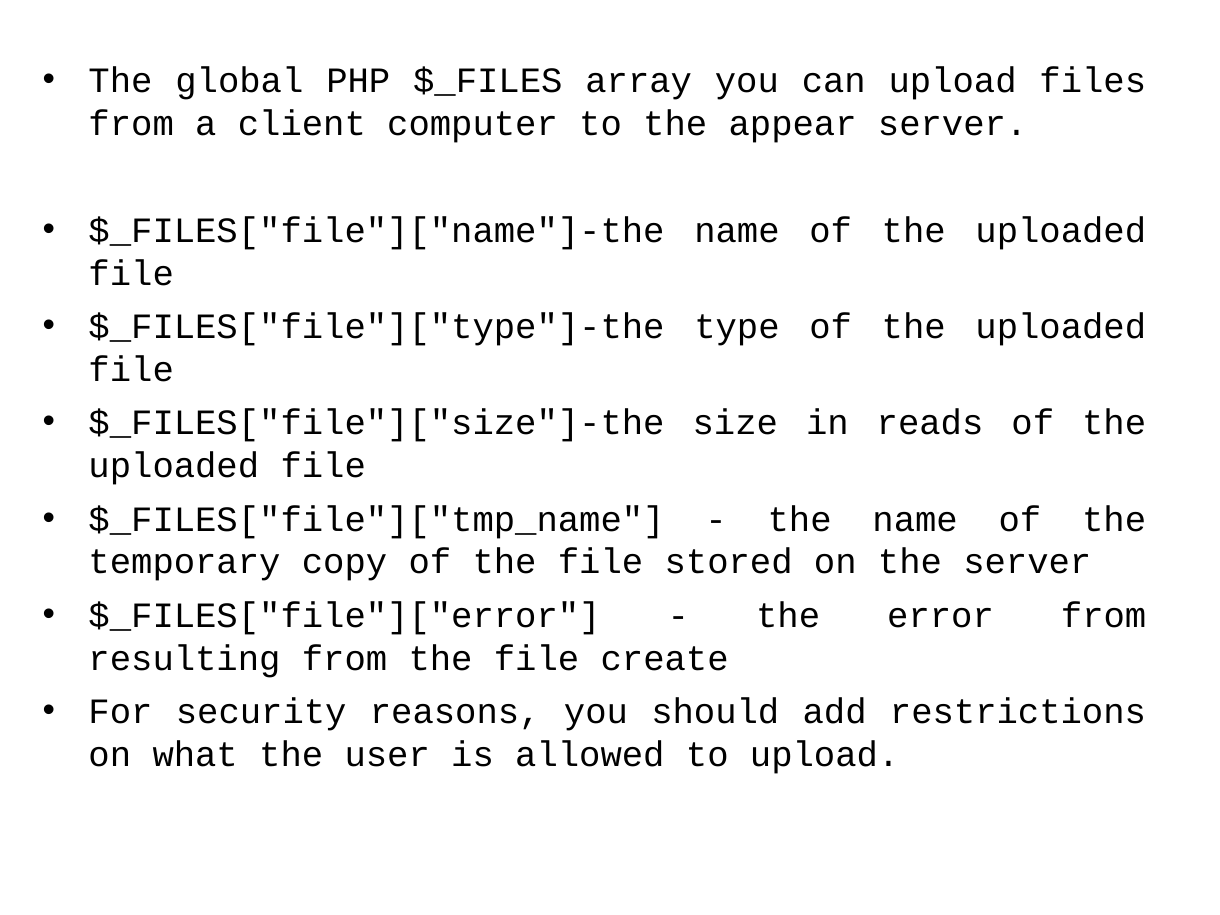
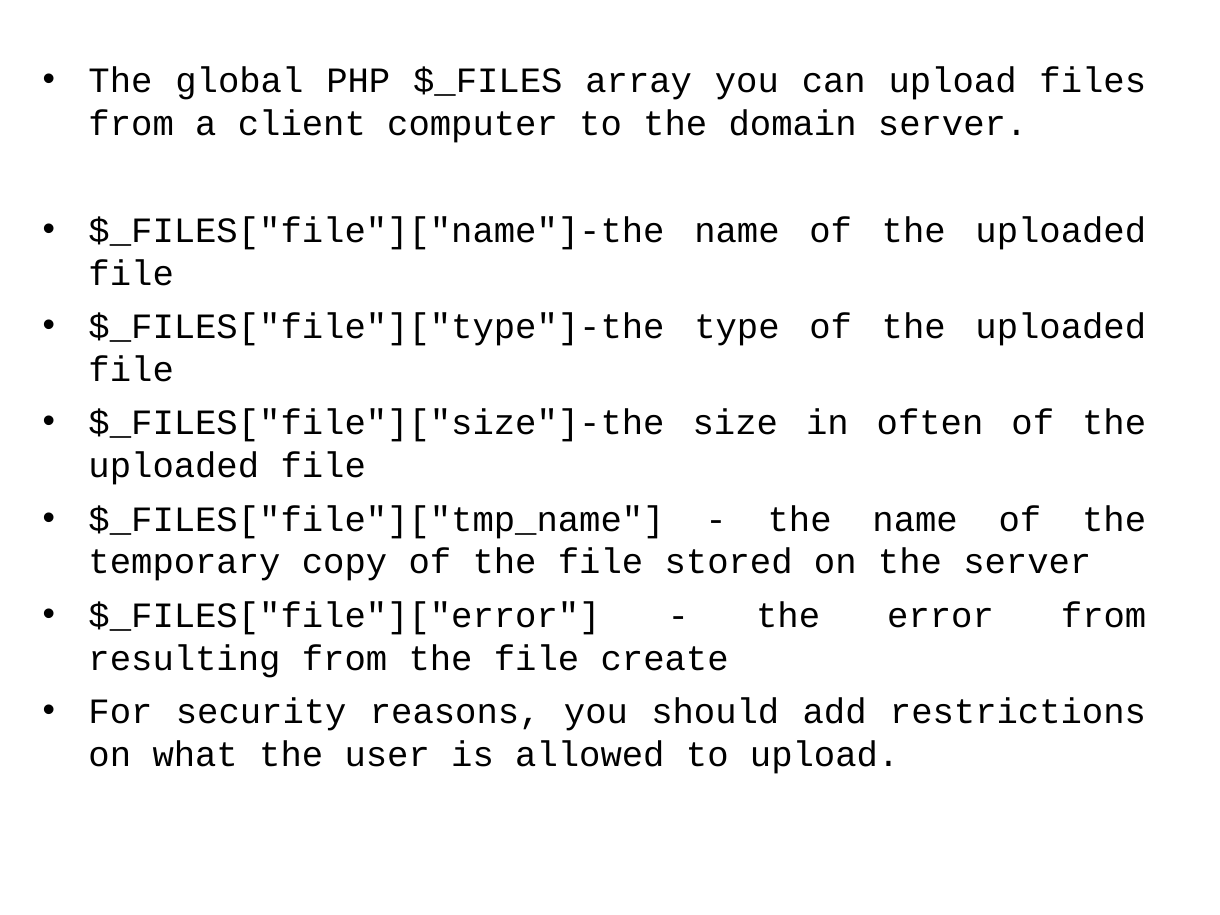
appear: appear -> domain
reads: reads -> often
